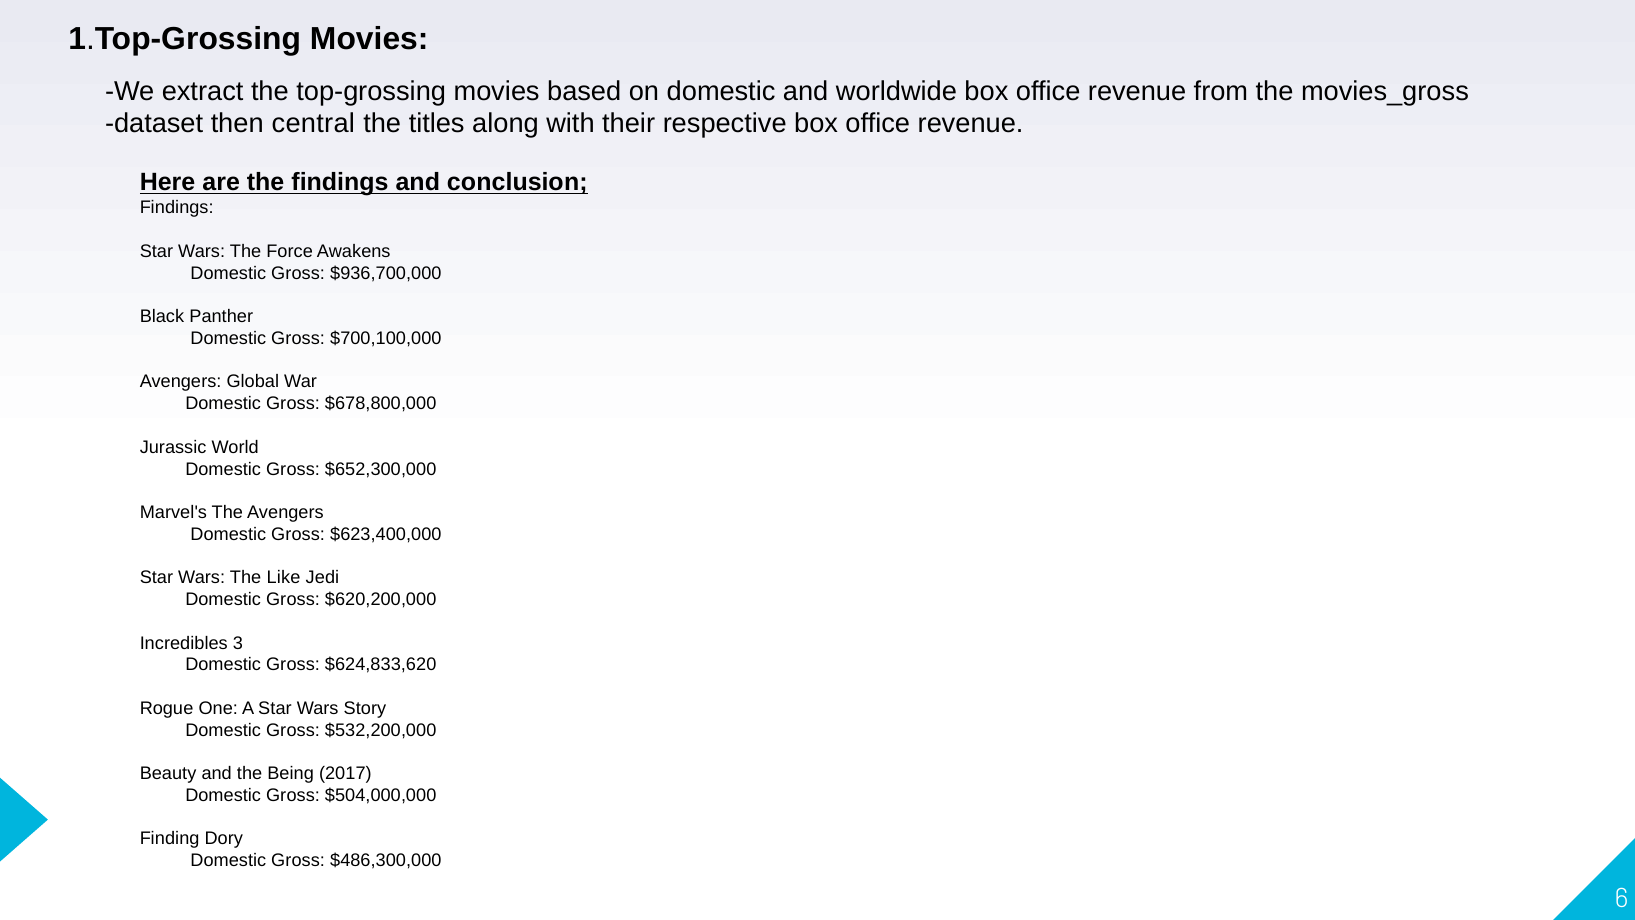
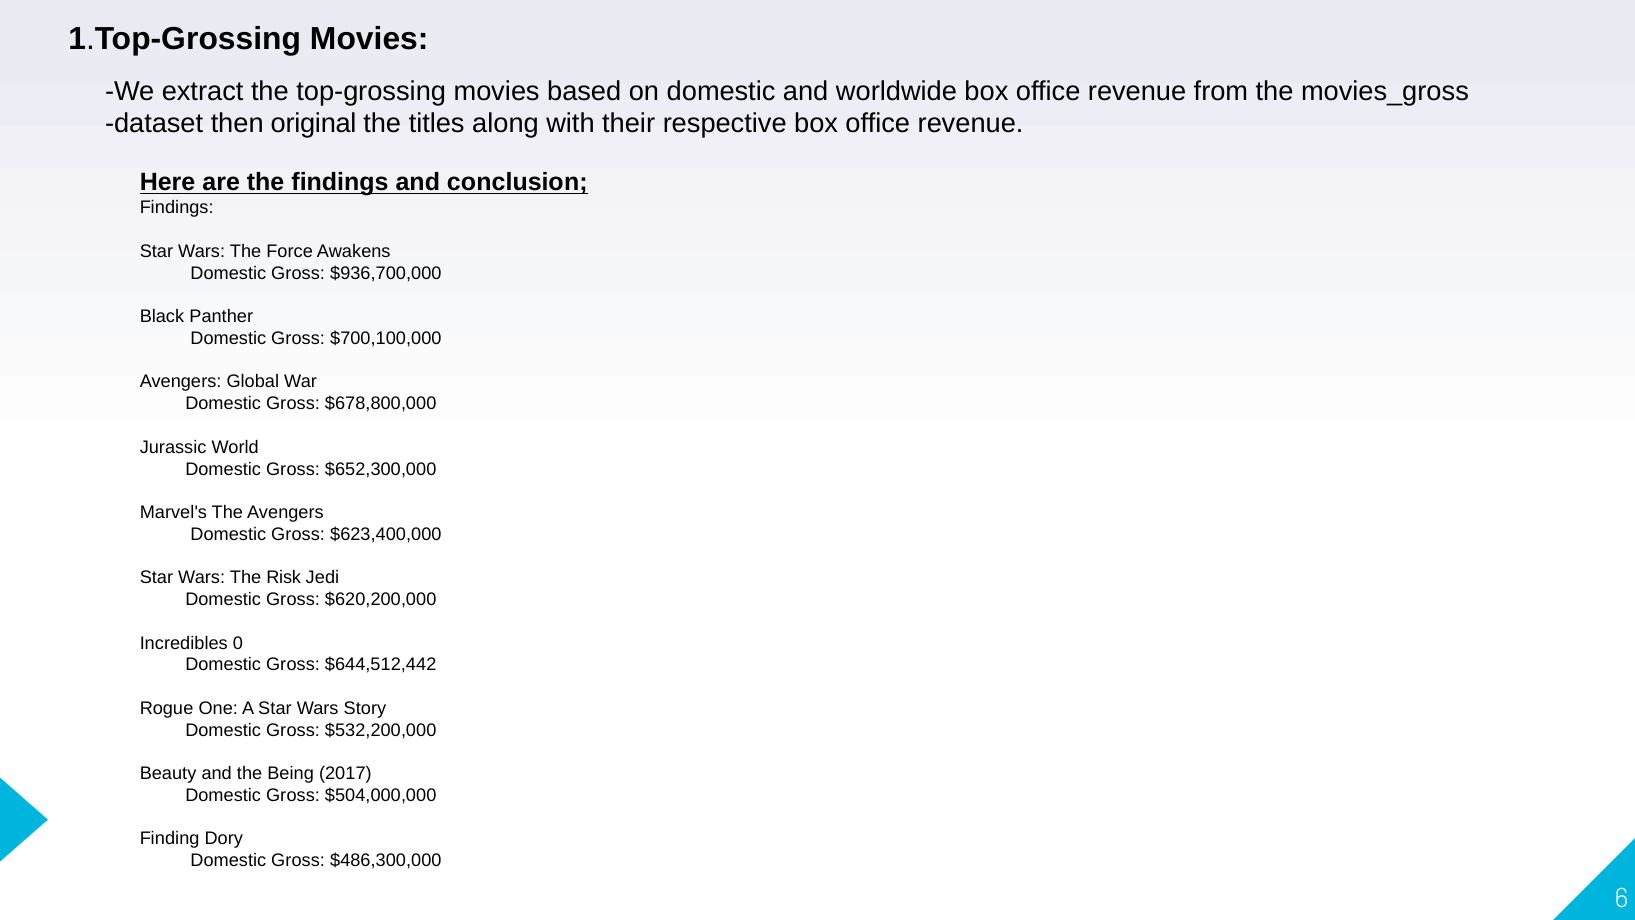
central: central -> original
Like: Like -> Risk
3: 3 -> 0
$624,833,620: $624,833,620 -> $644,512,442
